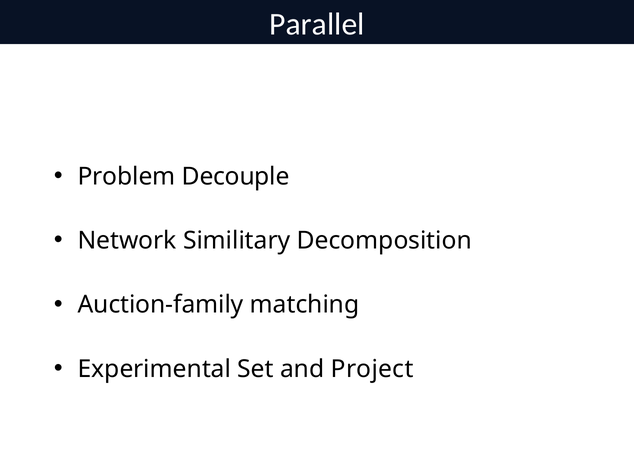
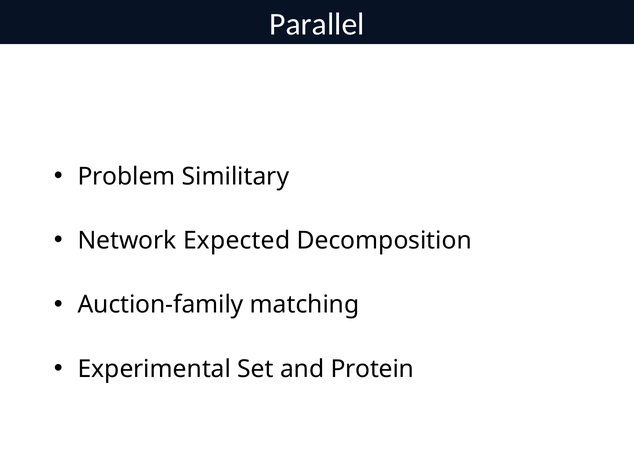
Decouple: Decouple -> Similitary
Similitary: Similitary -> Expected
Project: Project -> Protein
